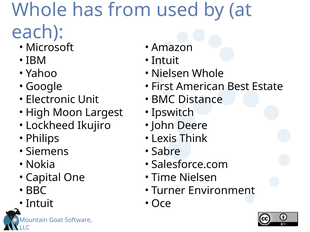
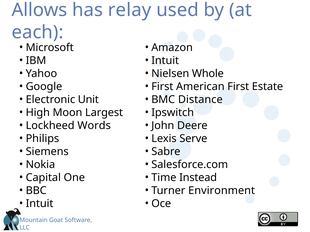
Whole at (39, 10): Whole -> Allows
from: from -> relay
American Best: Best -> First
Ikujiro: Ikujiro -> Words
Think: Think -> Serve
Time Nielsen: Nielsen -> Instead
